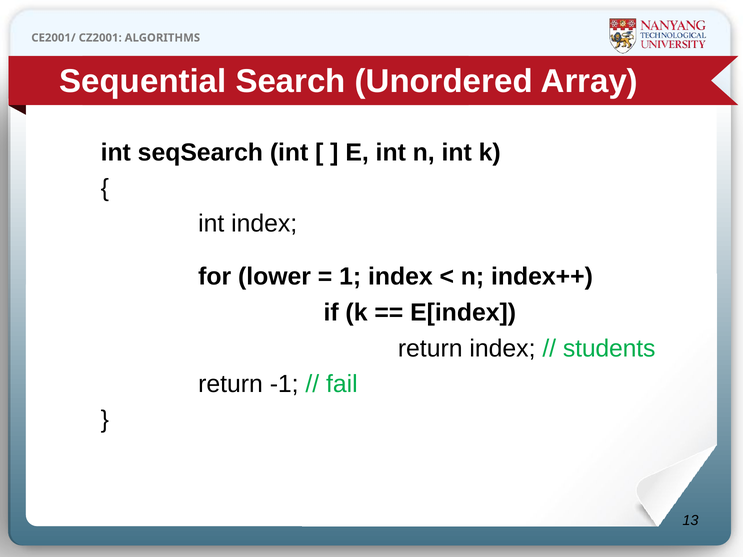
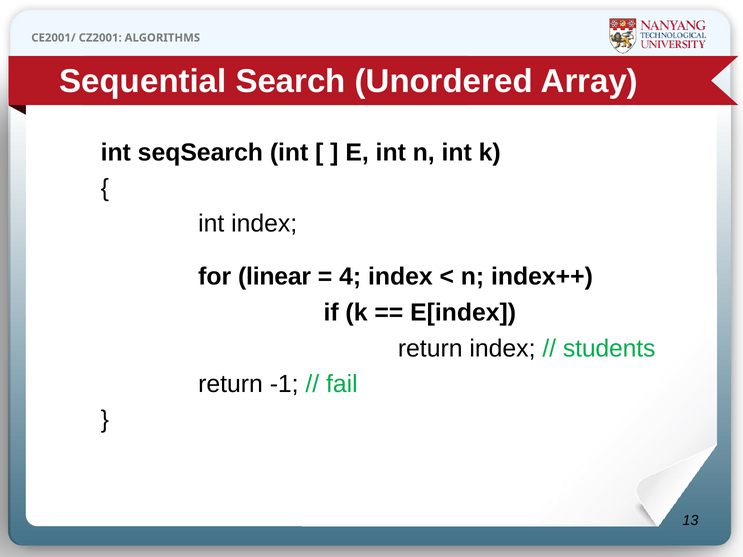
lower: lower -> linear
1: 1 -> 4
